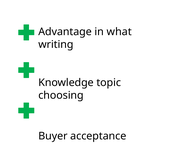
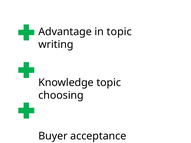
in what: what -> topic
